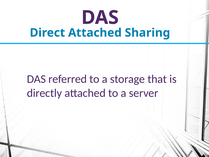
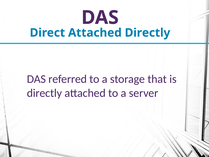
Attached Sharing: Sharing -> Directly
